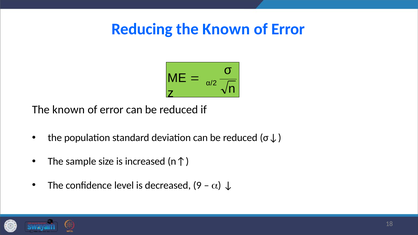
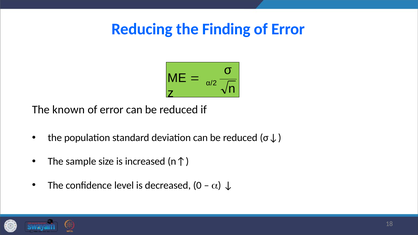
Reducing the Known: Known -> Finding
9: 9 -> 0
